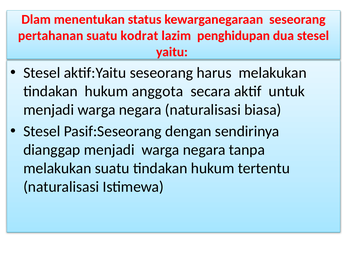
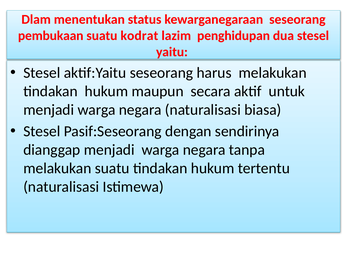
pertahanan: pertahanan -> pembukaan
anggota: anggota -> maupun
